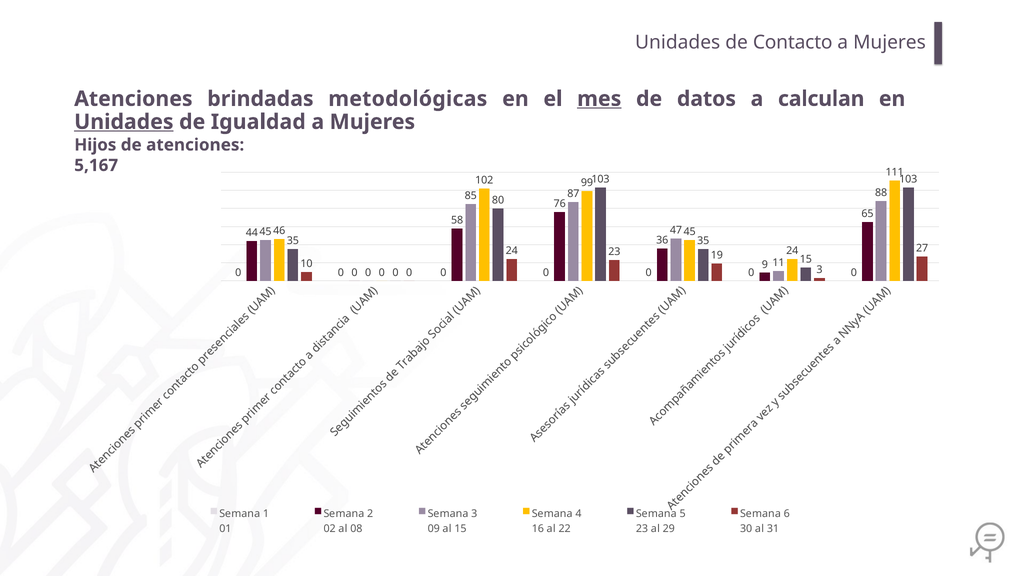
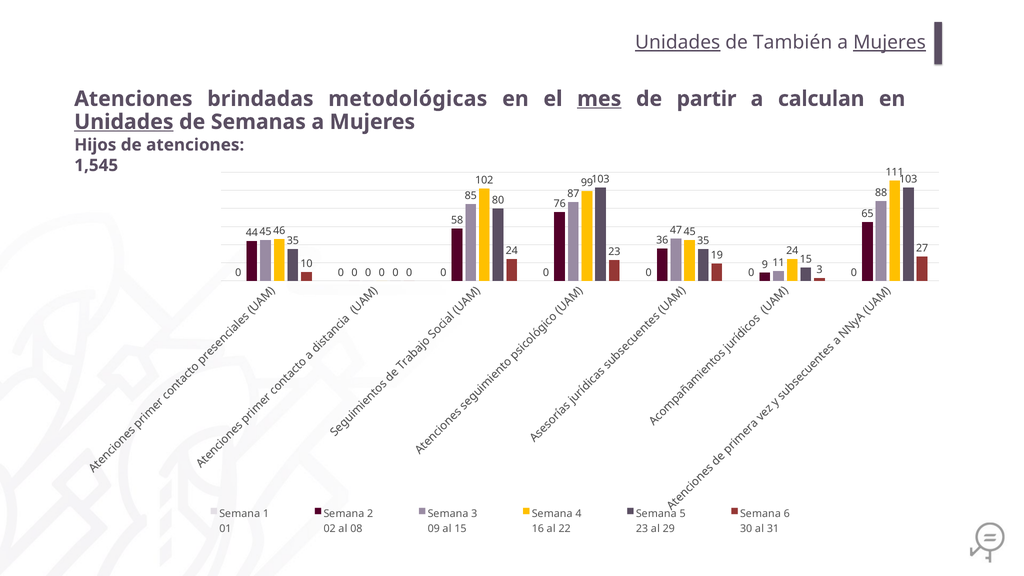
Unidades at (678, 42) underline: none -> present
Contacto: Contacto -> También
Mujeres at (889, 42) underline: none -> present
datos: datos -> partir
Igualdad: Igualdad -> Semanas
5,167: 5,167 -> 1,545
